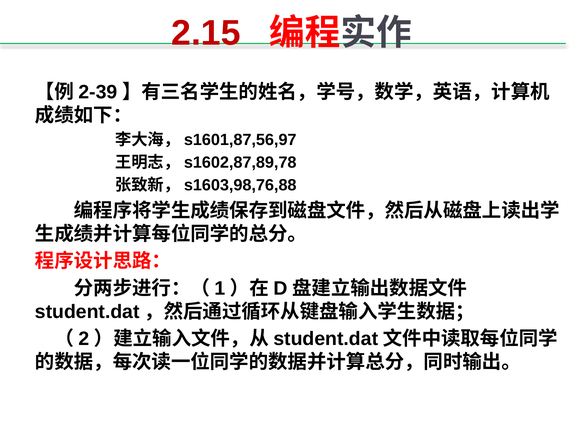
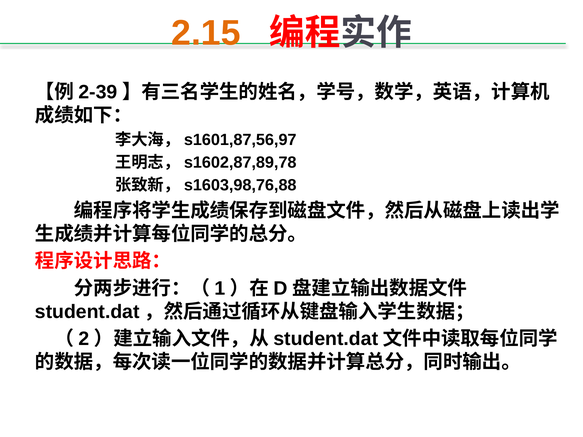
2.15 colour: red -> orange
